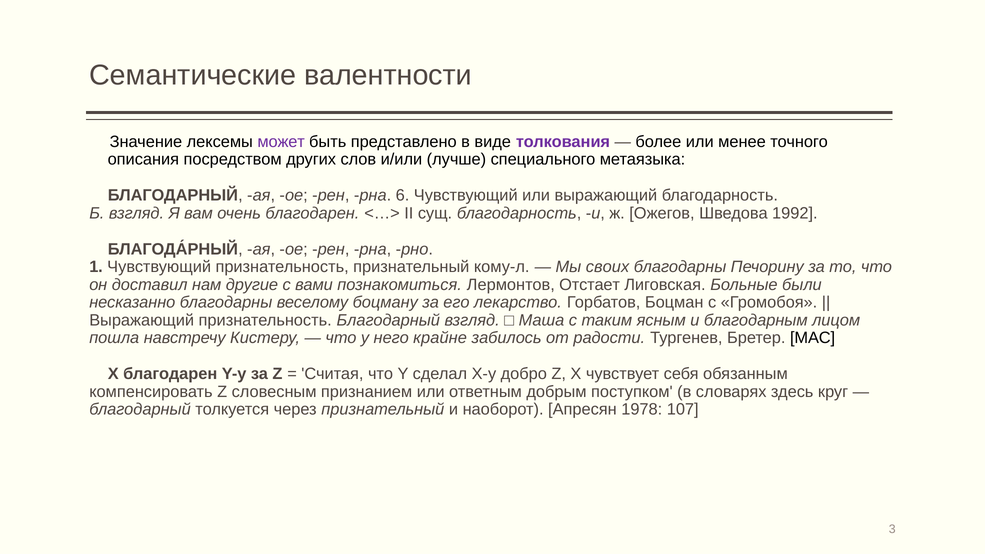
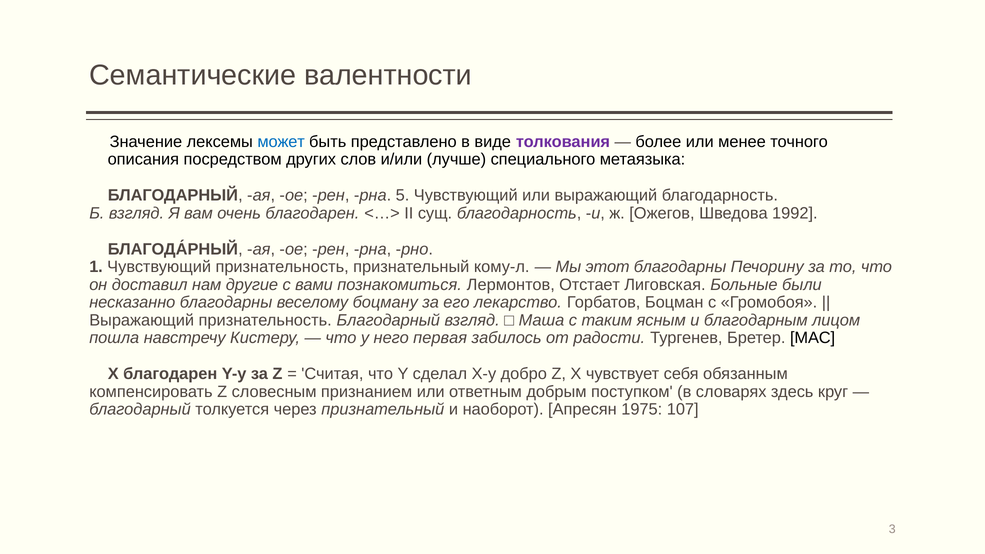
может colour: purple -> blue
6: 6 -> 5
своих: своих -> этот
крайне: крайне -> первая
1978: 1978 -> 1975
